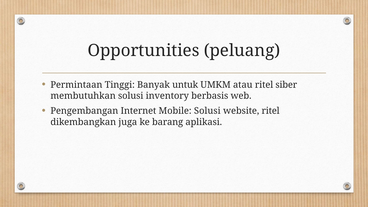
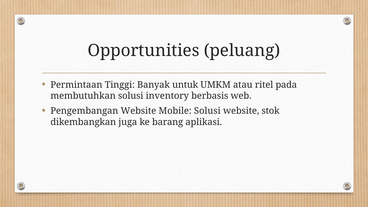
siber: siber -> pada
Pengembangan Internet: Internet -> Website
website ritel: ritel -> stok
